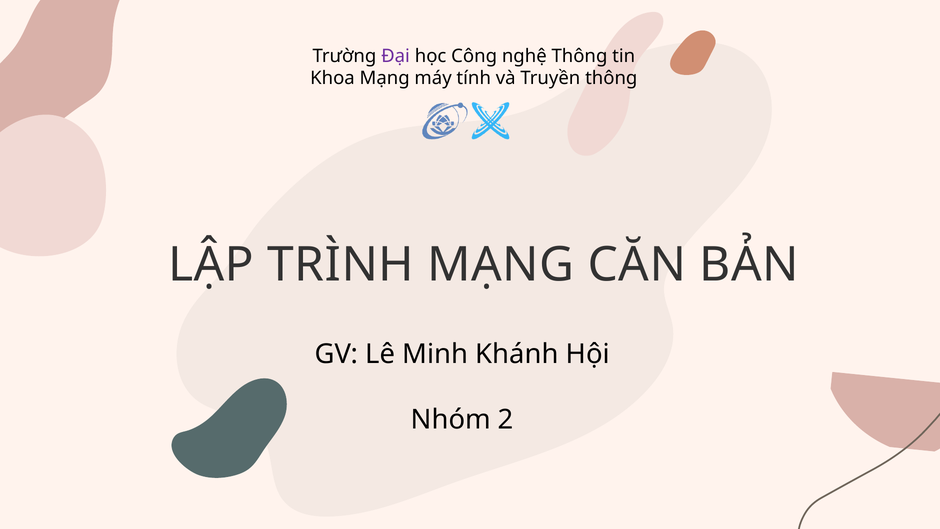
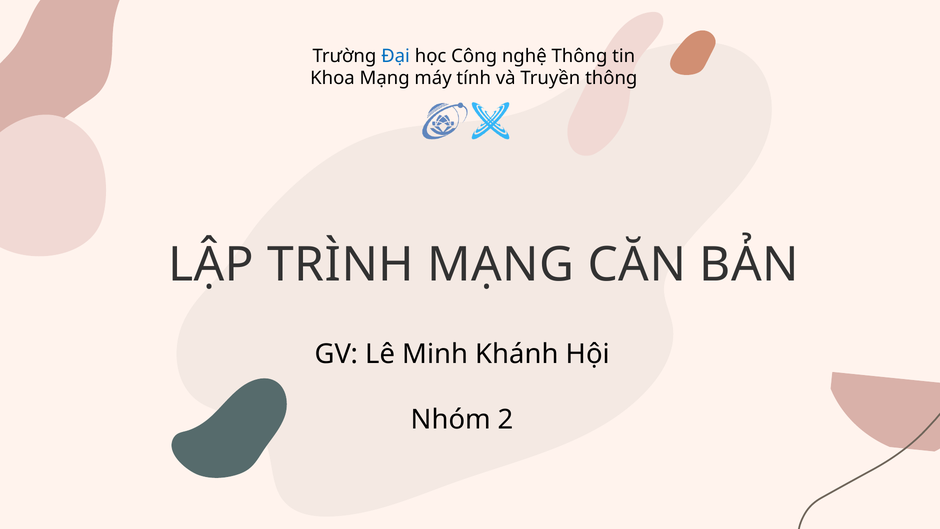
Đại colour: purple -> blue
